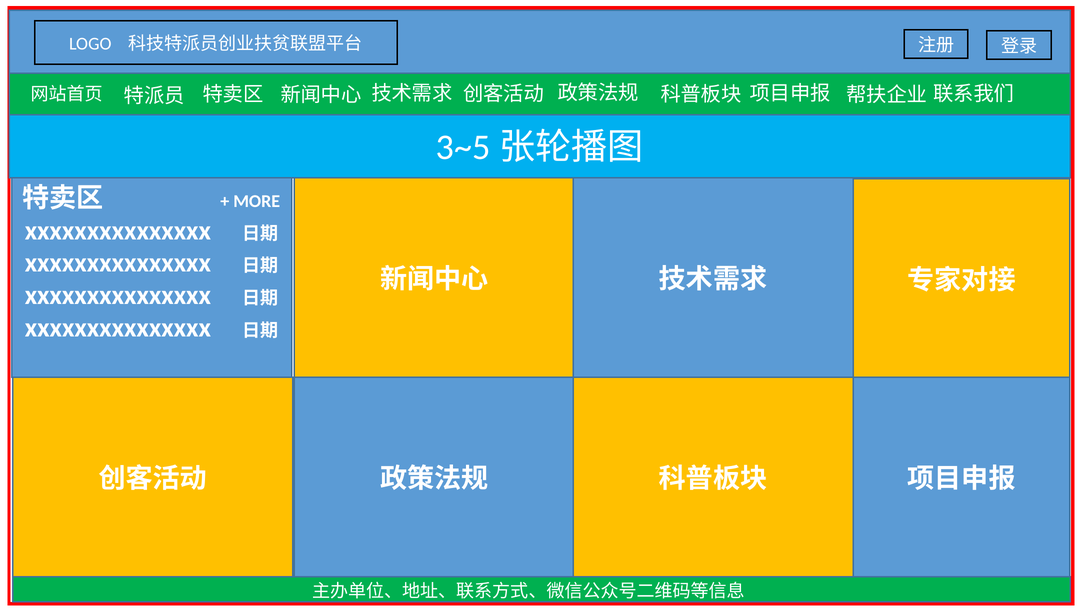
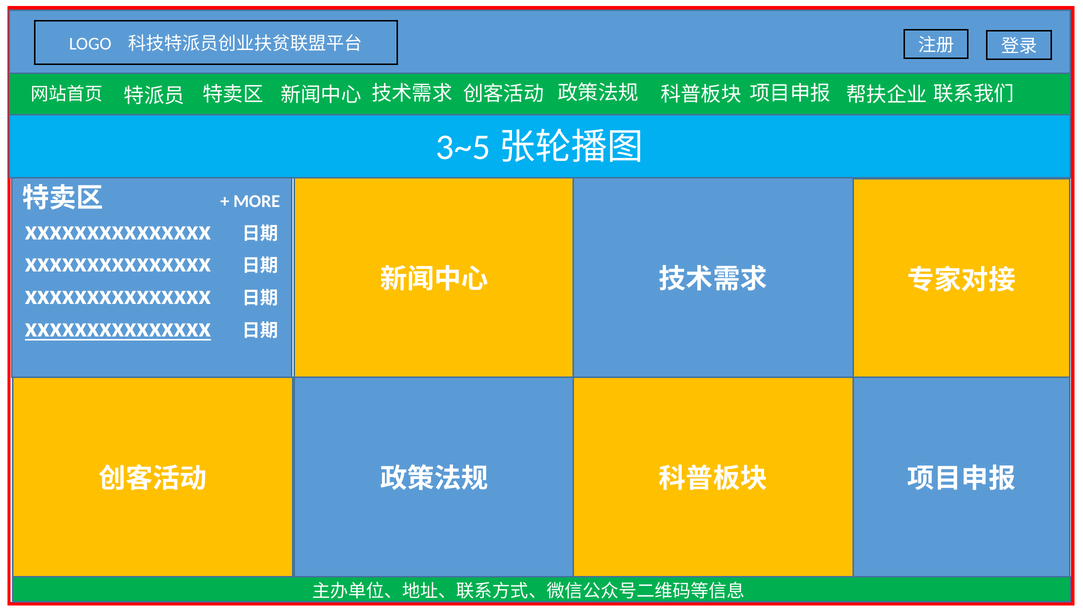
xxxxxxxxxxxxxxx at (118, 328) underline: none -> present
